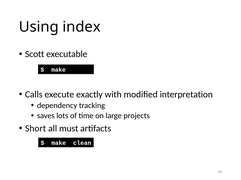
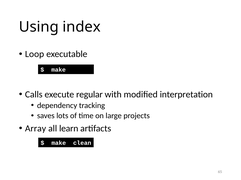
Scott: Scott -> Loop
exactly: exactly -> regular
Short: Short -> Array
must: must -> learn
